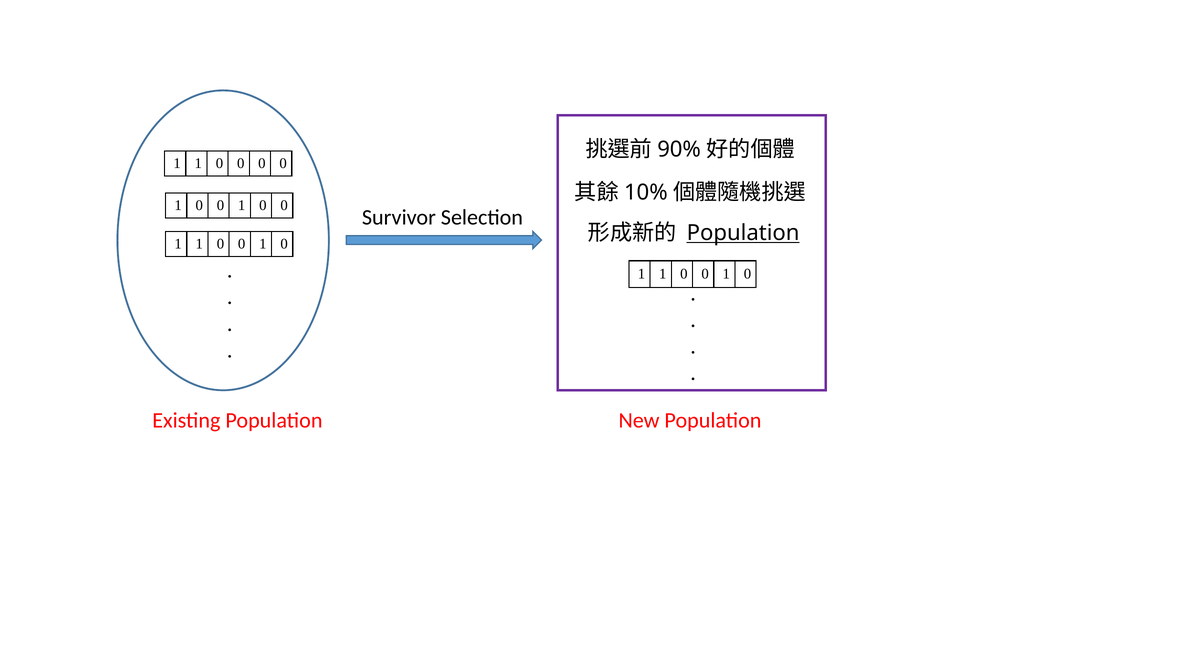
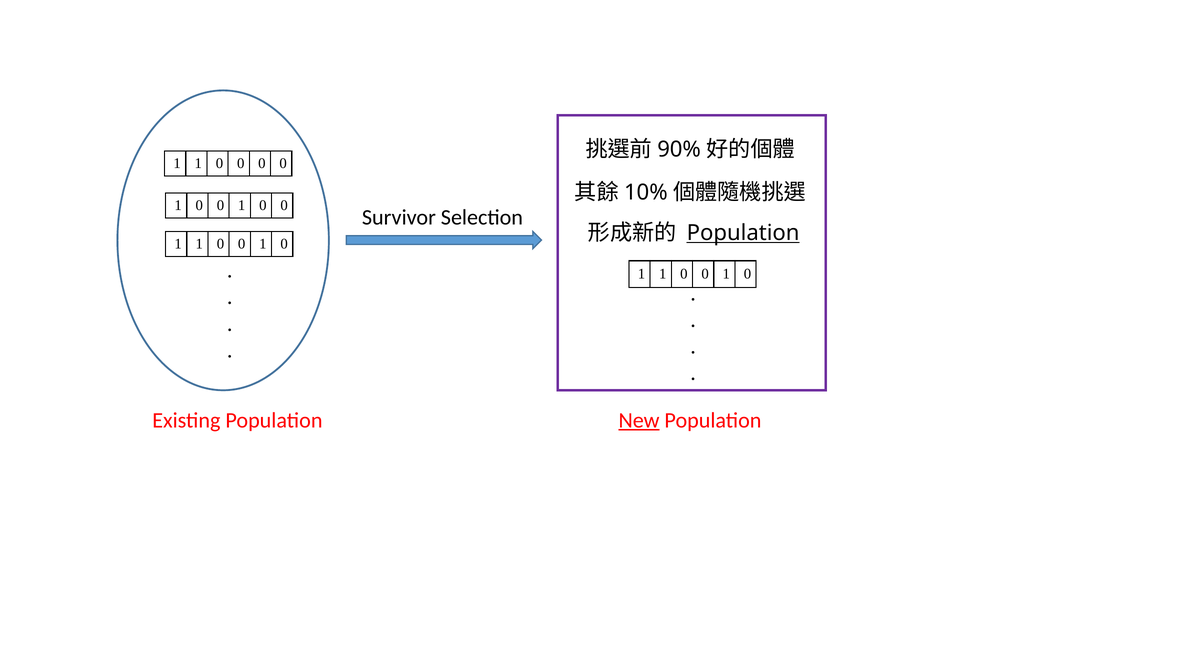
New underline: none -> present
